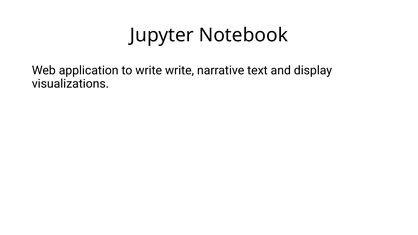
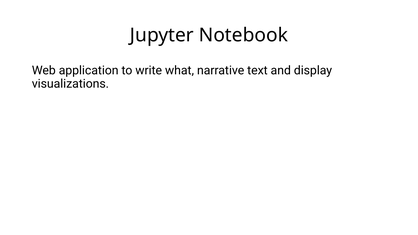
write write: write -> what
